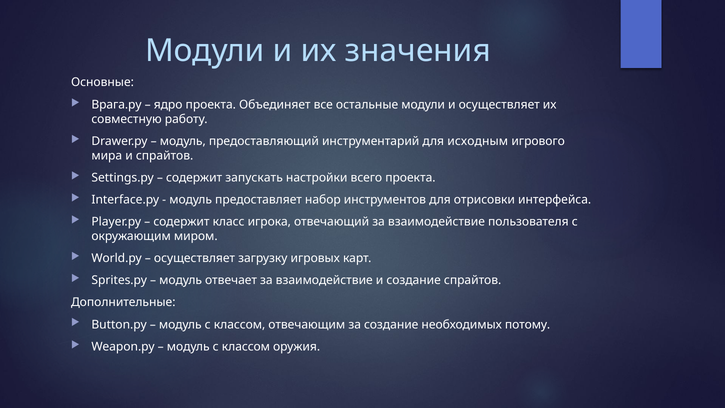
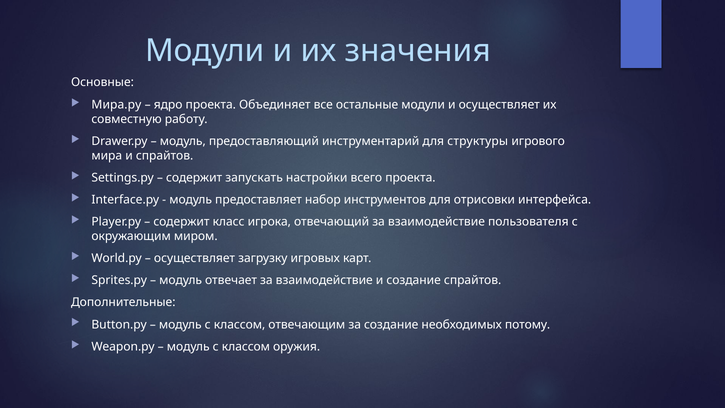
Врага.py: Врага.py -> Мира.py
исходным: исходным -> структуры
